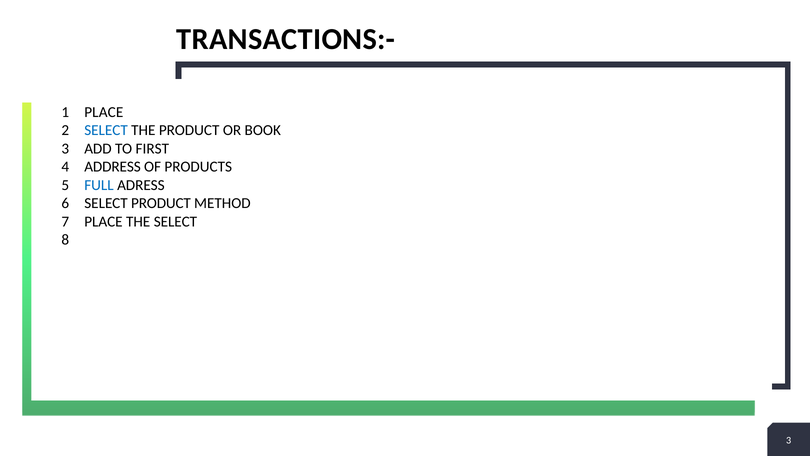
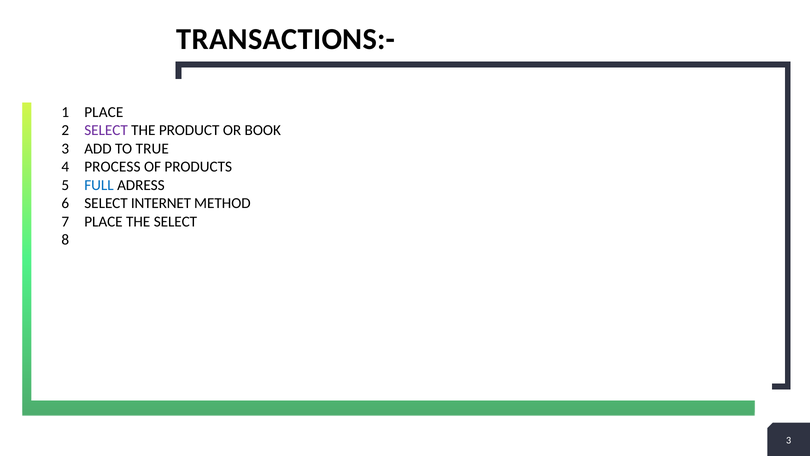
SELECT at (106, 130) colour: blue -> purple
FIRST: FIRST -> TRUE
ADDRESS: ADDRESS -> PROCESS
SELECT PRODUCT: PRODUCT -> INTERNET
